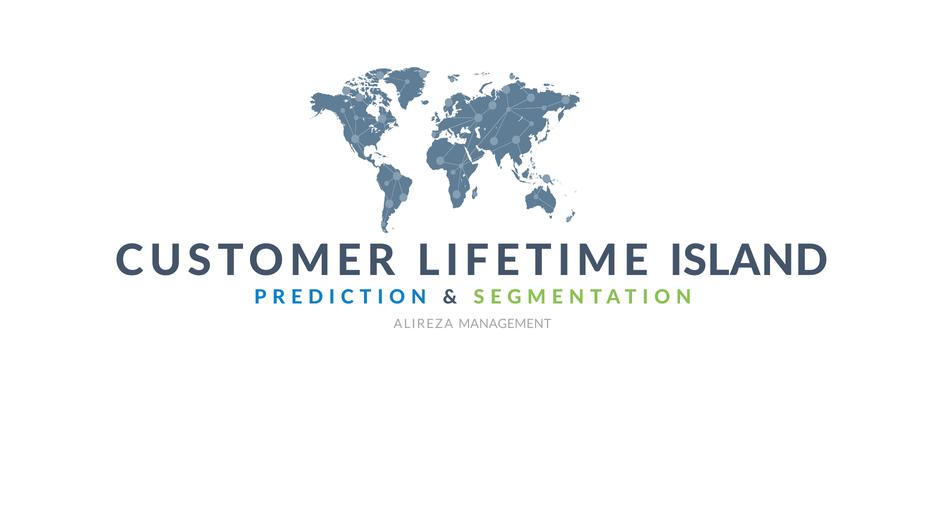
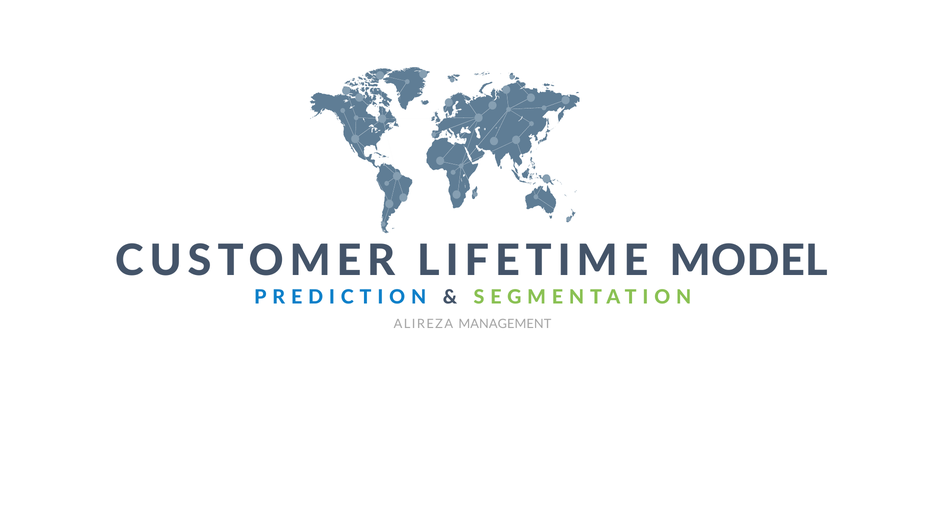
ISLAND: ISLAND -> MODEL
